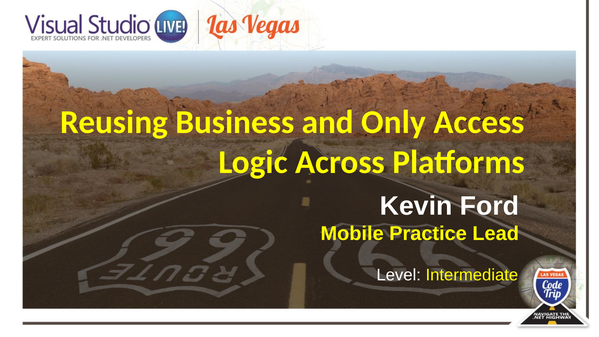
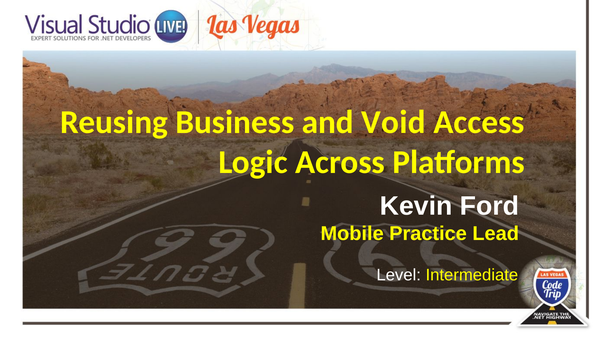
Only: Only -> Void
